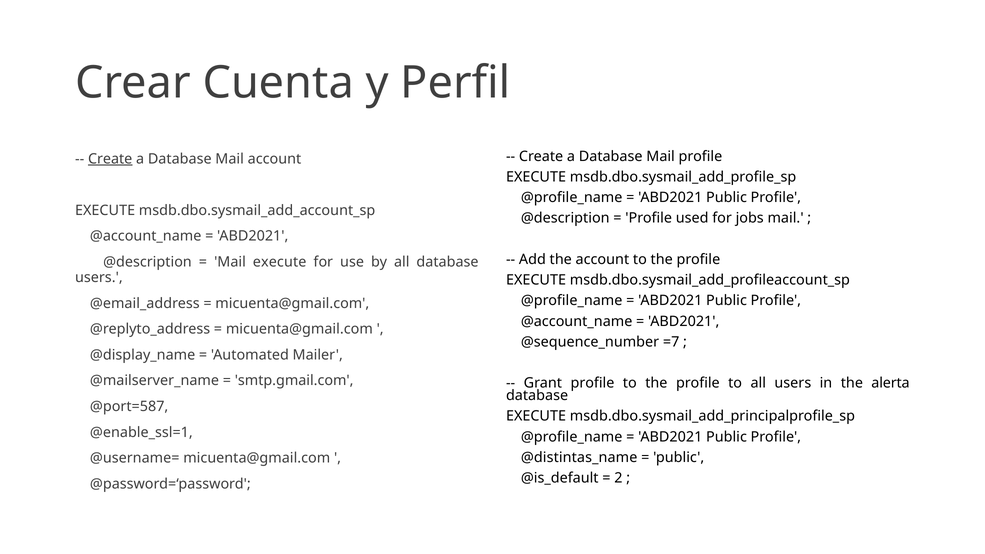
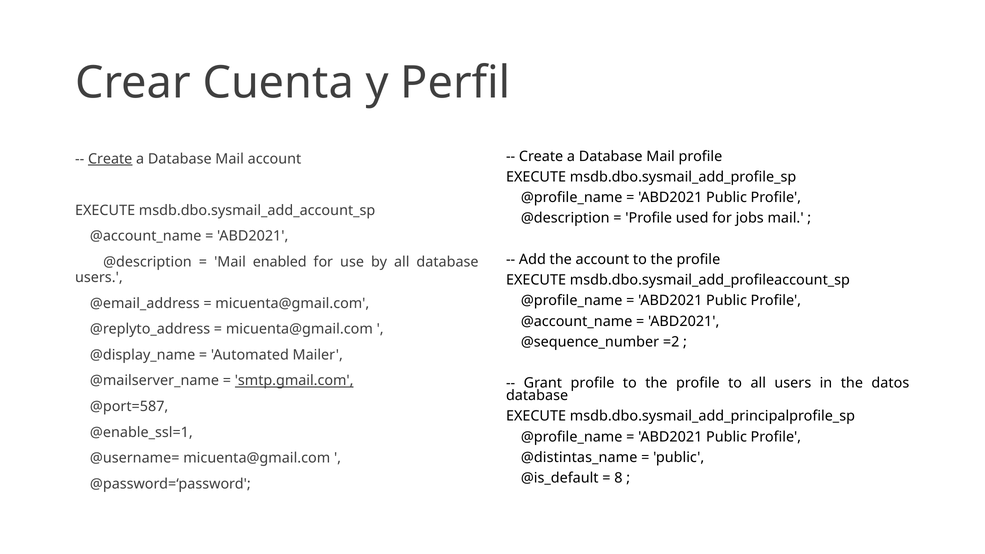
Mail execute: execute -> enabled
=7: =7 -> =2
smtp.gmail.com underline: none -> present
alerta: alerta -> datos
2: 2 -> 8
